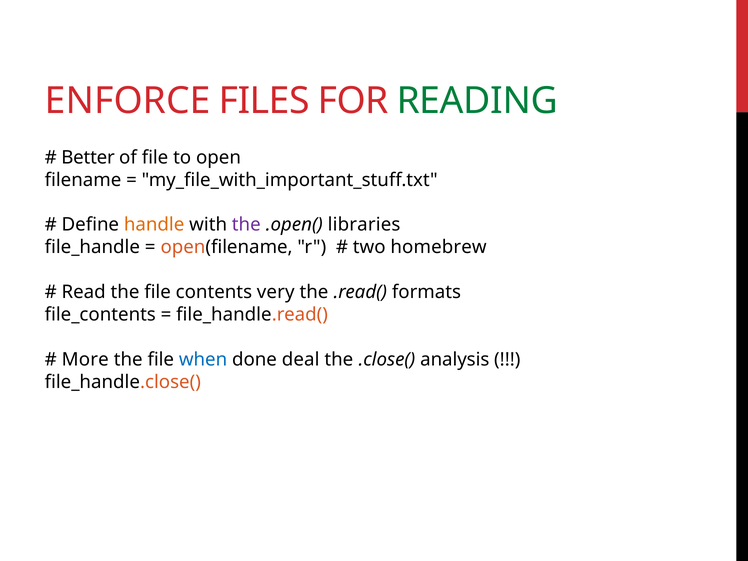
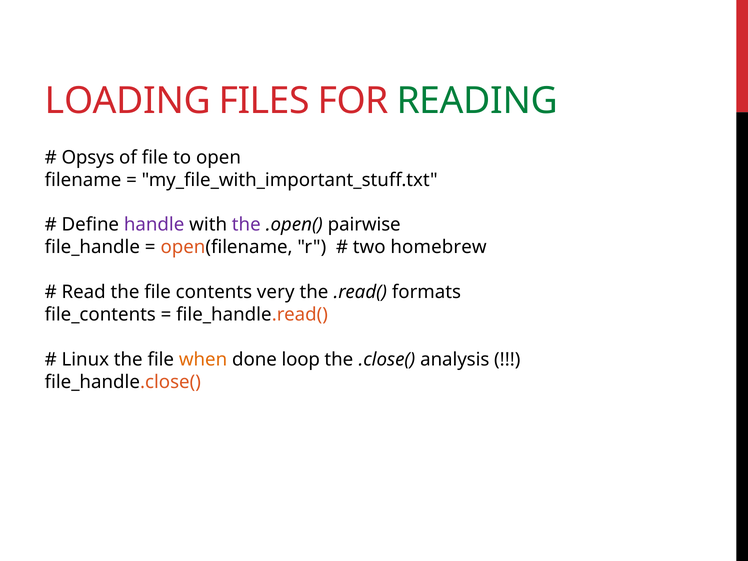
ENFORCE: ENFORCE -> LOADING
Better: Better -> Opsys
handle colour: orange -> purple
libraries: libraries -> pairwise
More: More -> Linux
when colour: blue -> orange
deal: deal -> loop
